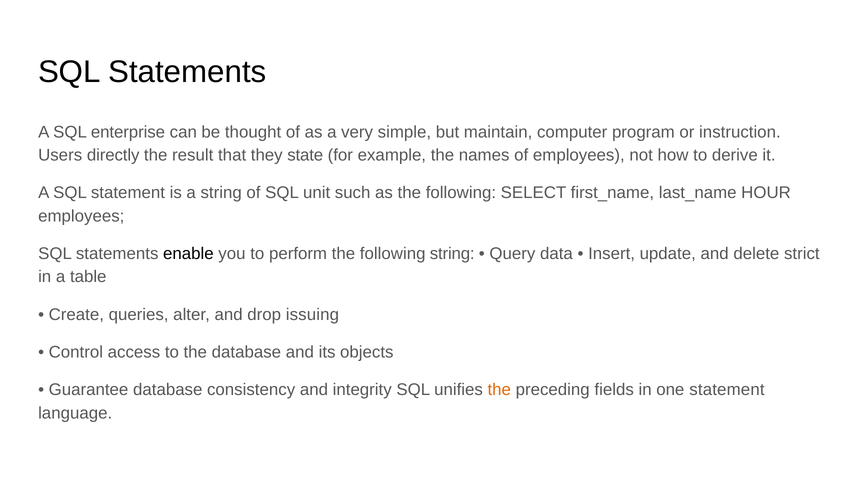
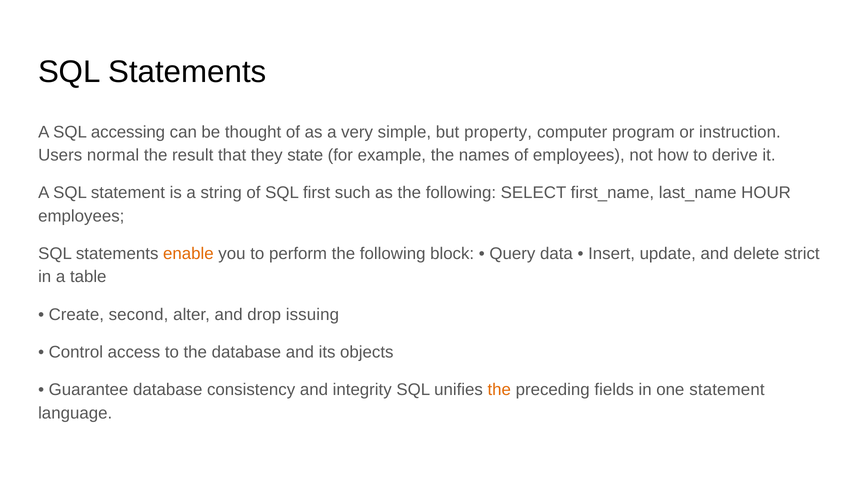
enterprise: enterprise -> accessing
maintain: maintain -> property
directly: directly -> normal
unit: unit -> first
enable colour: black -> orange
following string: string -> block
queries: queries -> second
